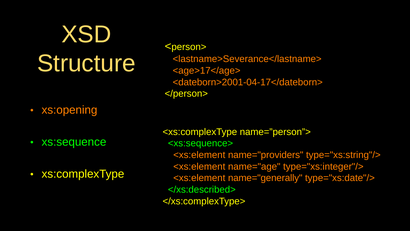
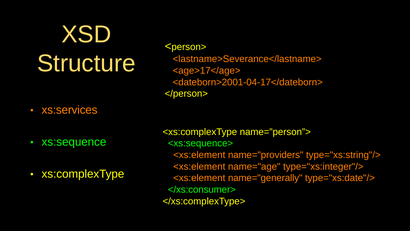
xs:opening: xs:opening -> xs:services
</xs:described>: </xs:described> -> </xs:consumer>
